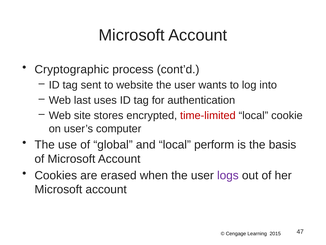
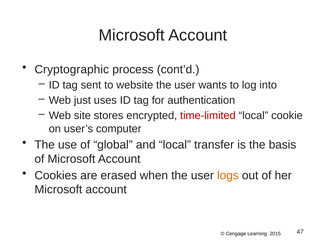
last: last -> just
perform: perform -> transfer
logs colour: purple -> orange
